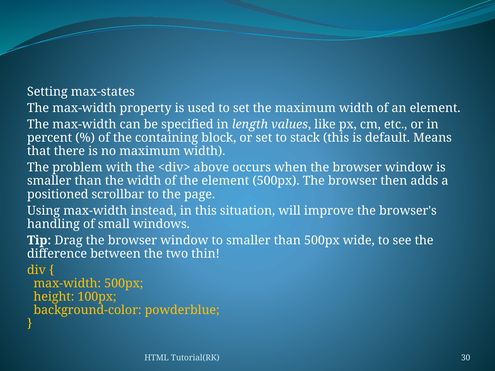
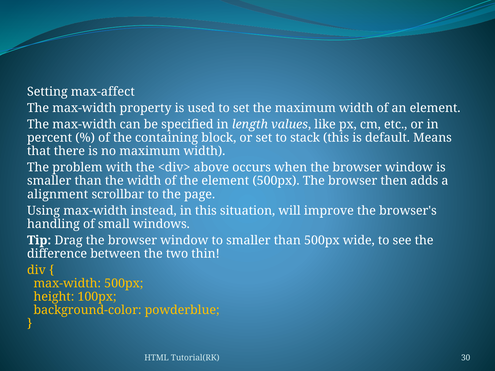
max-states: max-states -> max-affect
positioned: positioned -> alignment
